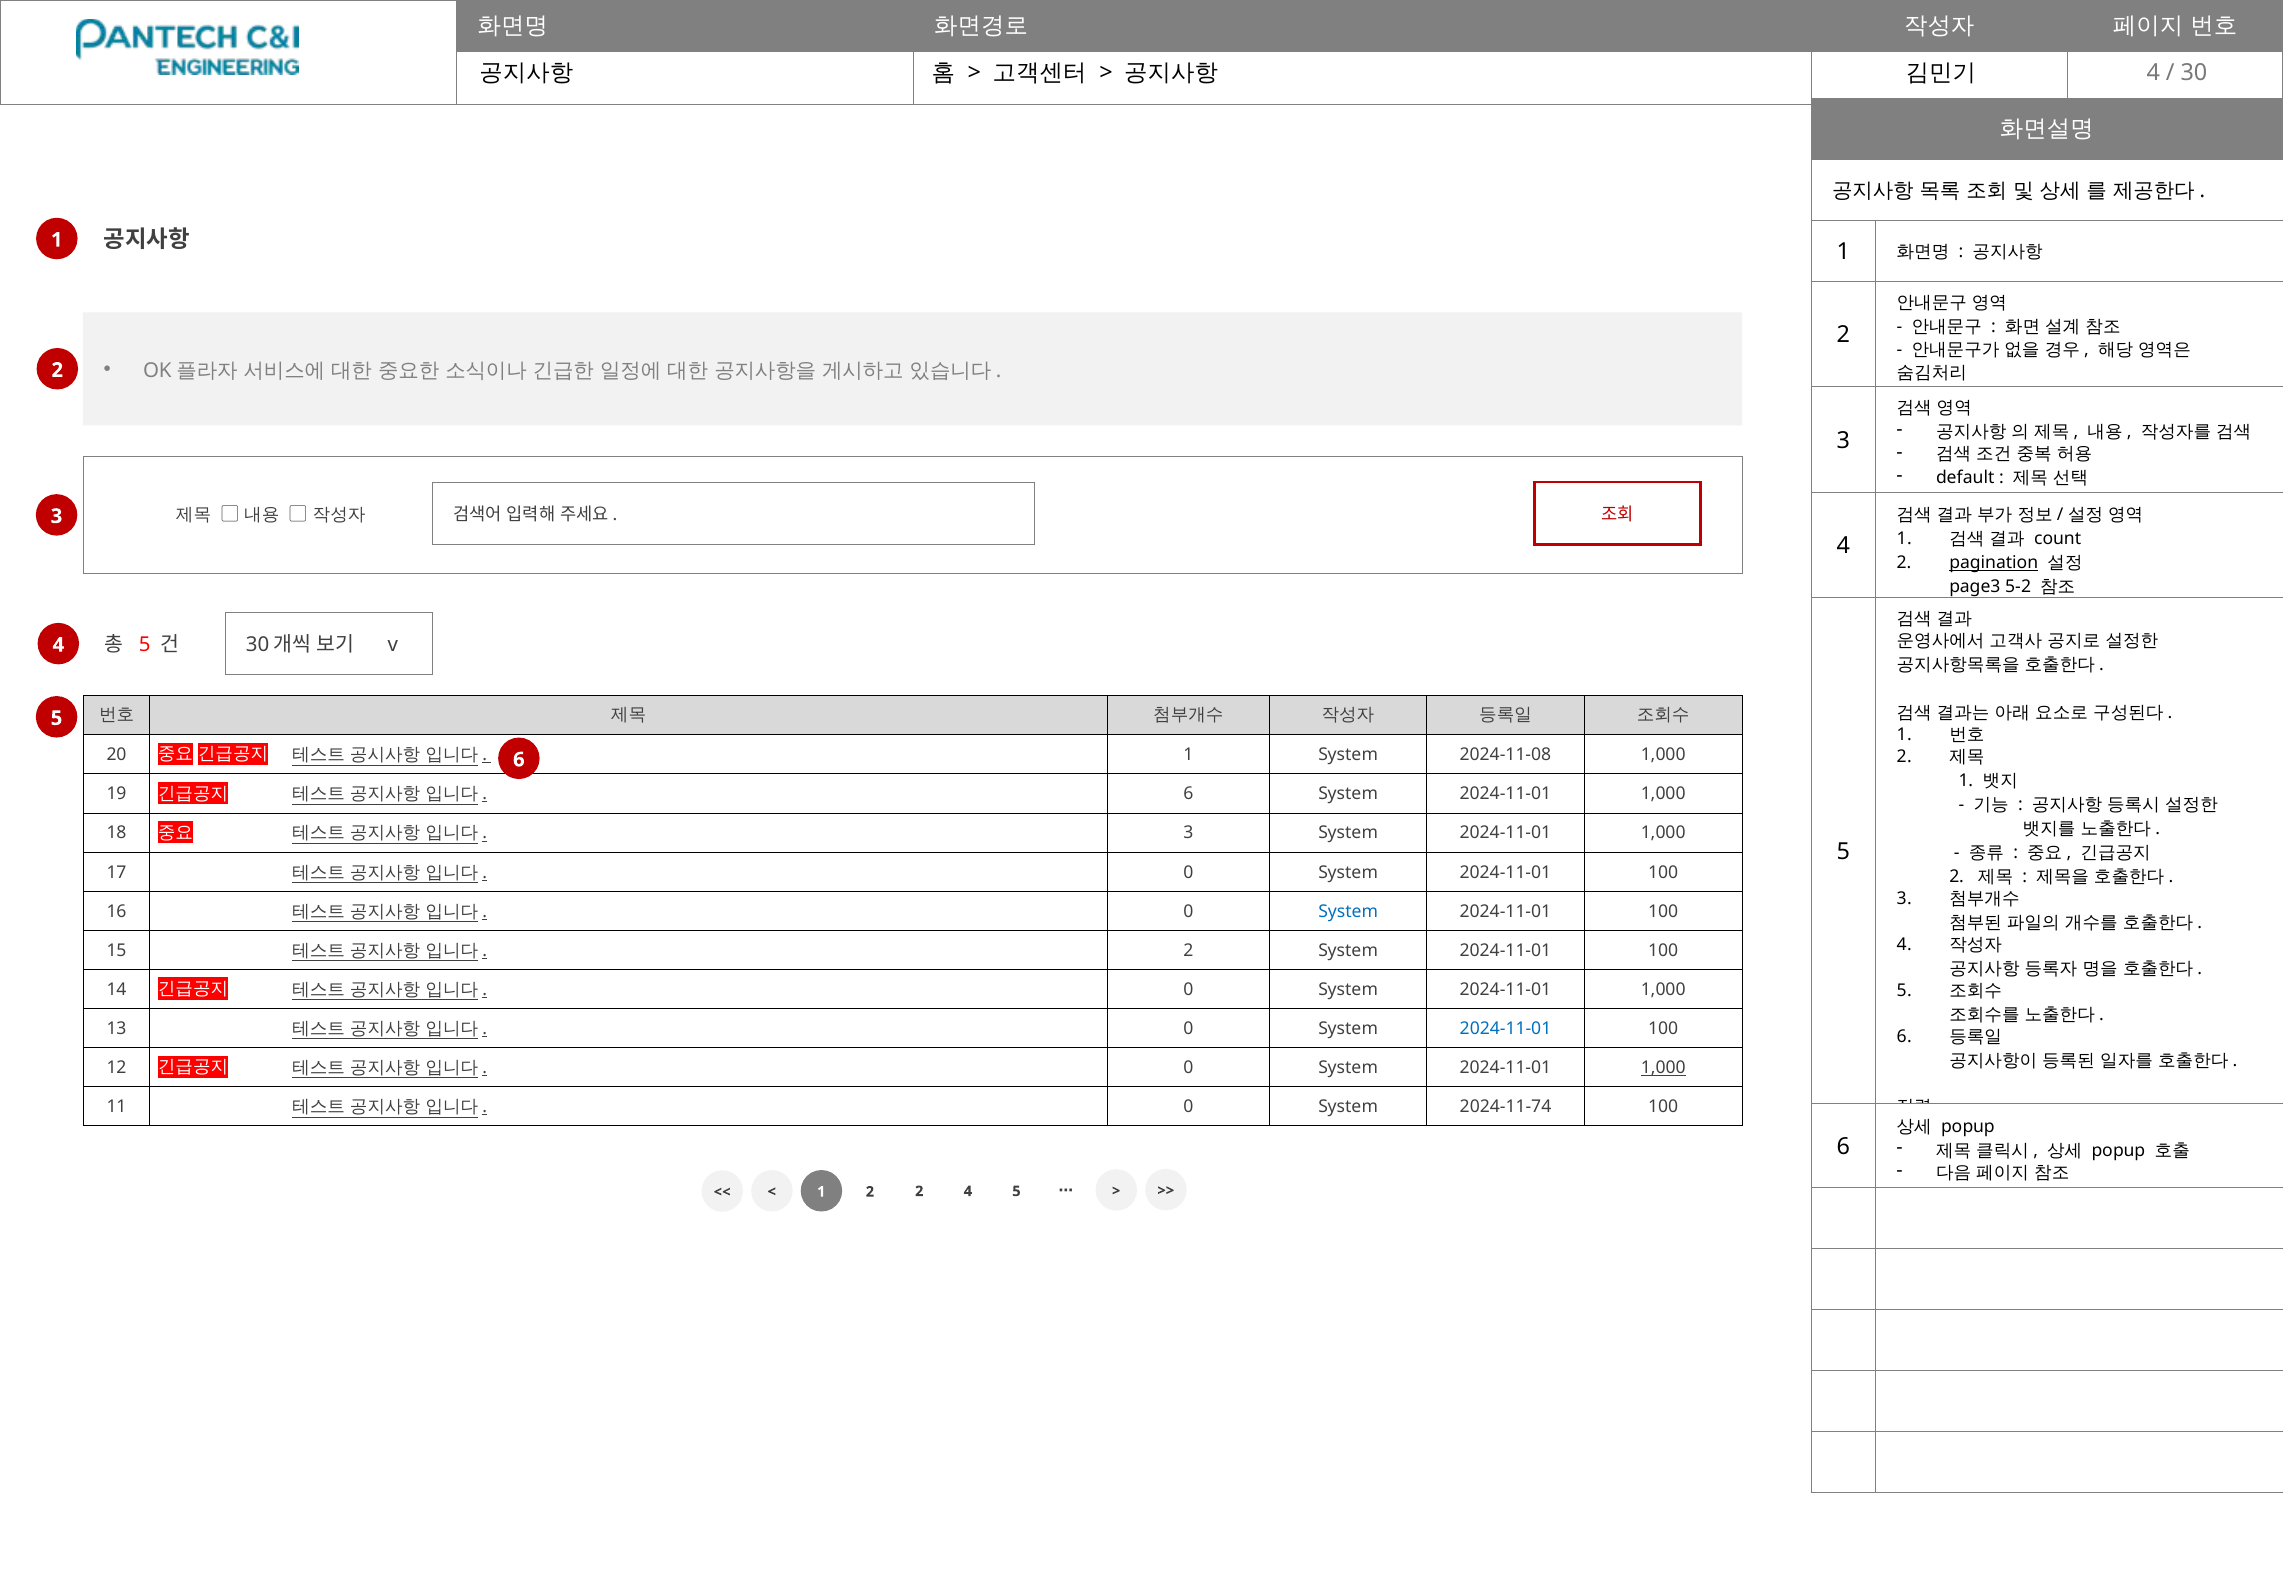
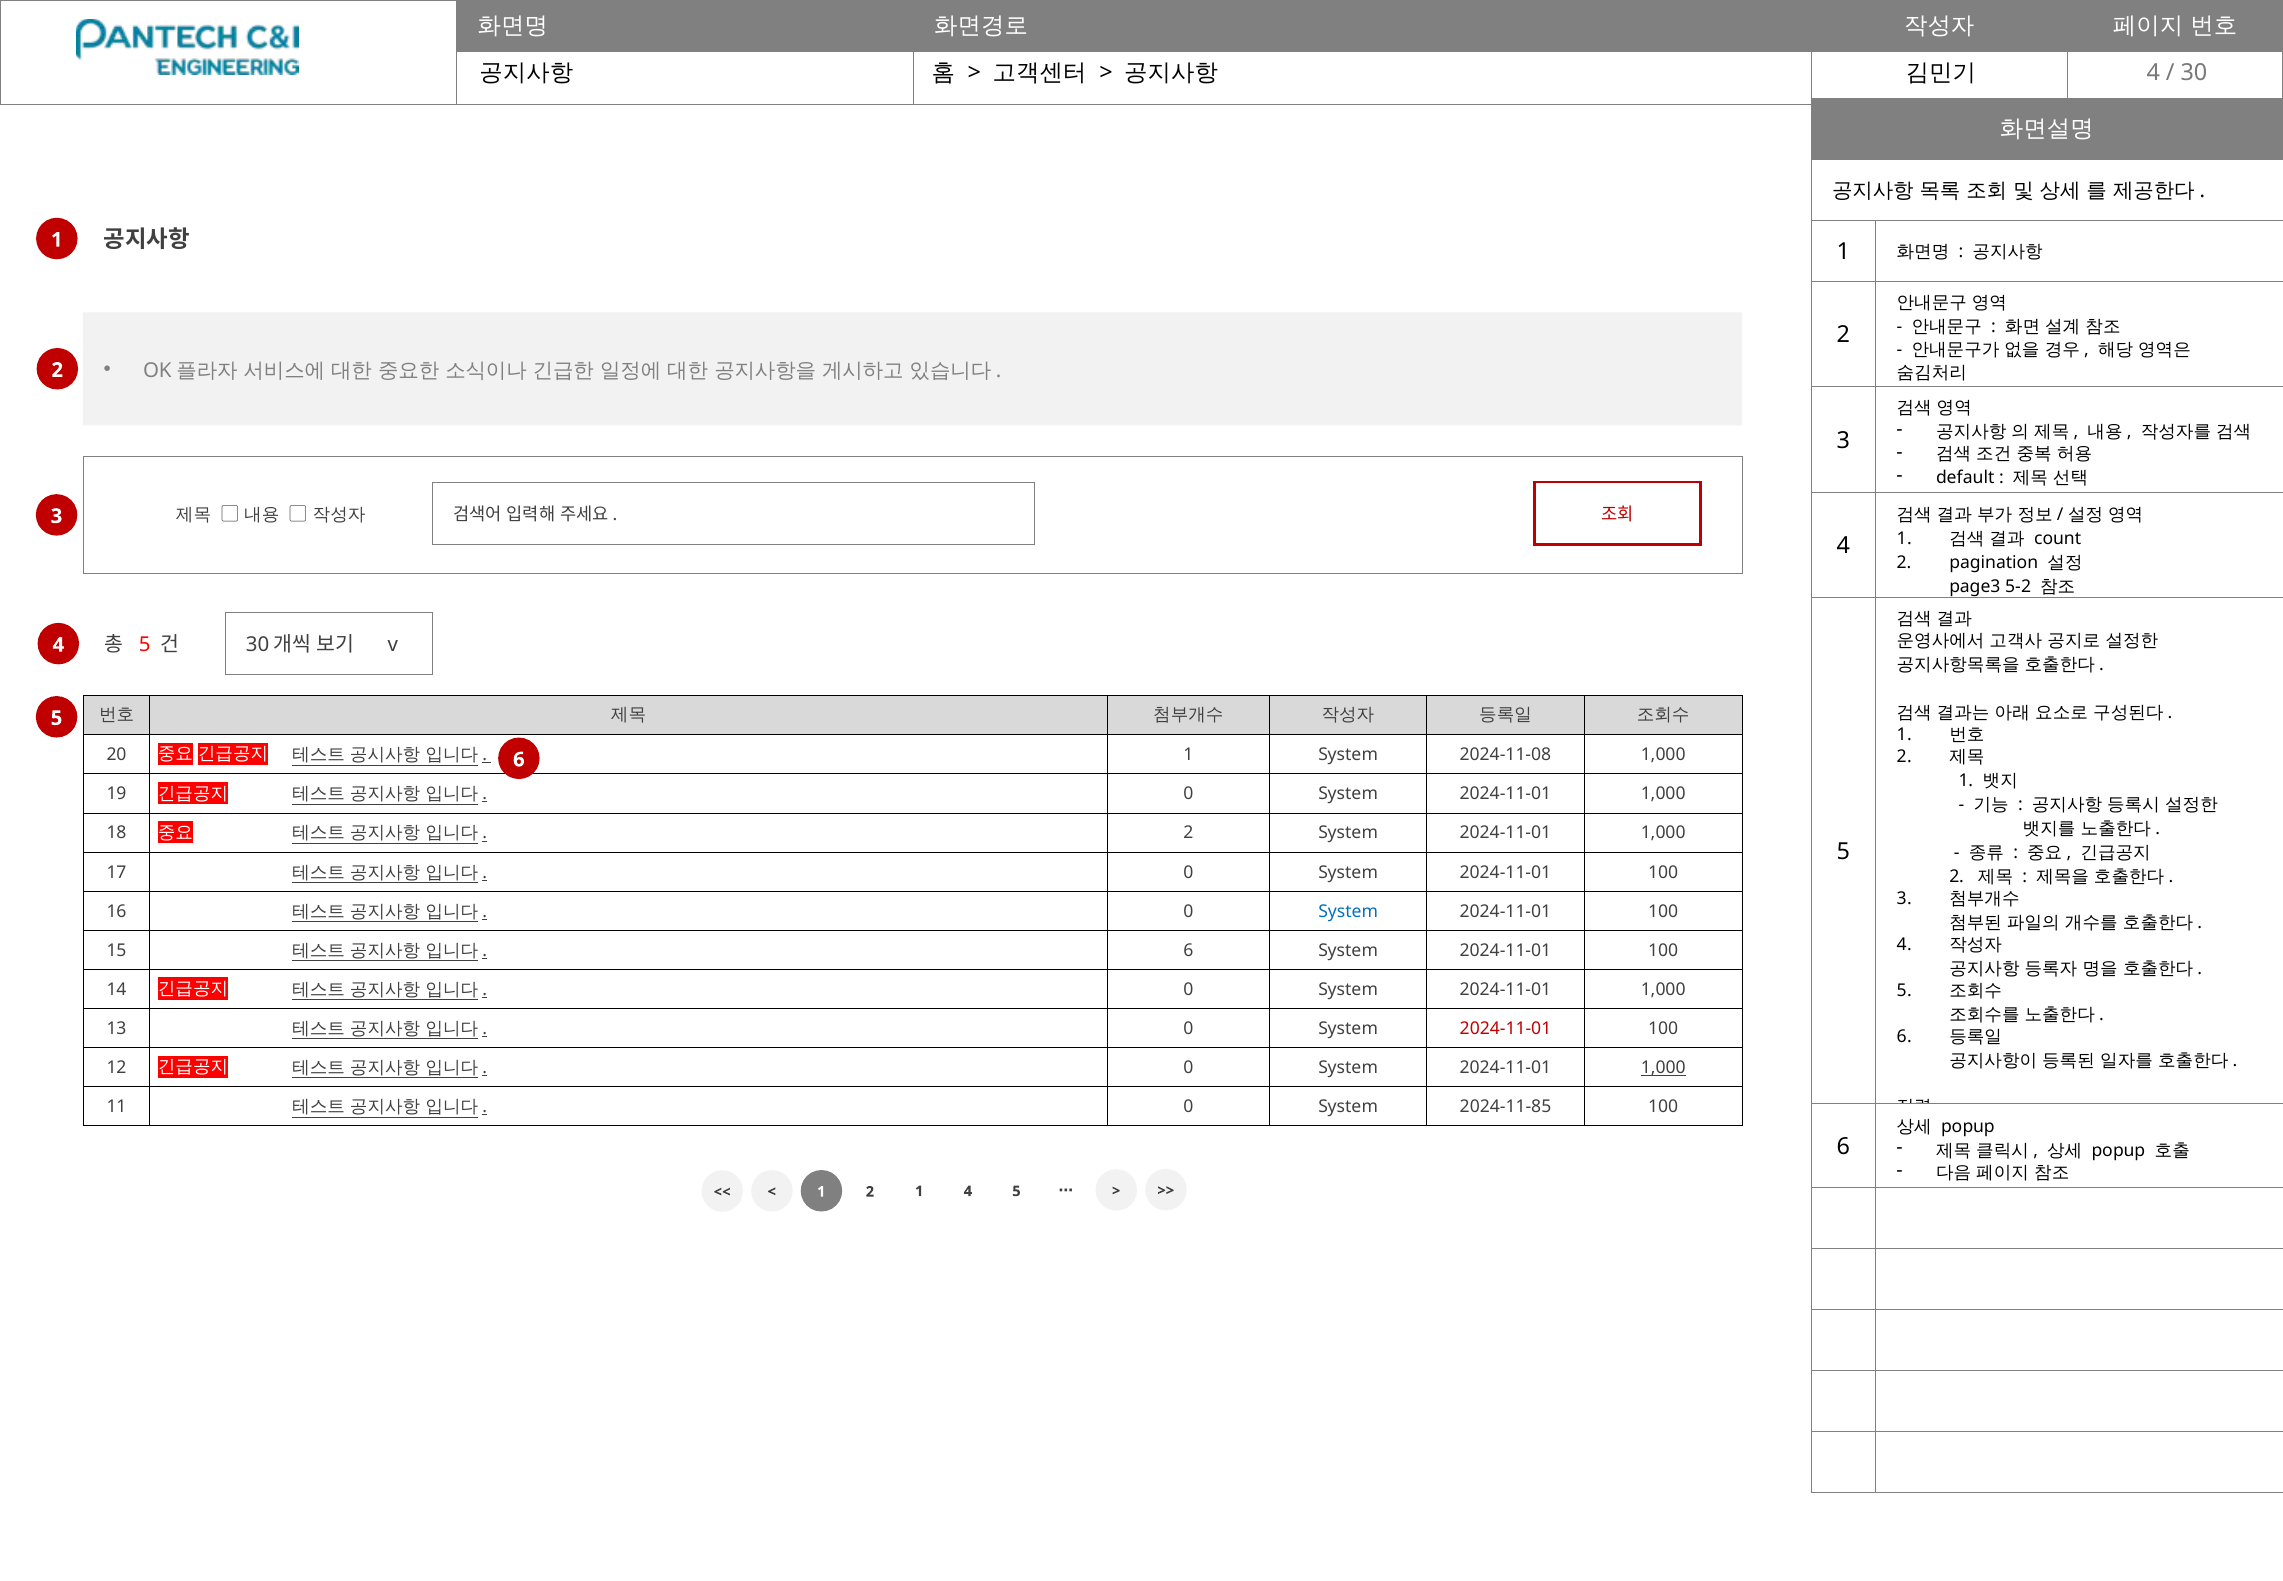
pagination underline: present -> none
6 at (1188, 794): 6 -> 0
3 at (1188, 833): 3 -> 2
2 at (1188, 950): 2 -> 6
2024-11-01 at (1506, 1028) colour: blue -> red
2024-11-74: 2024-11-74 -> 2024-11-85
2 2: 2 -> 1
